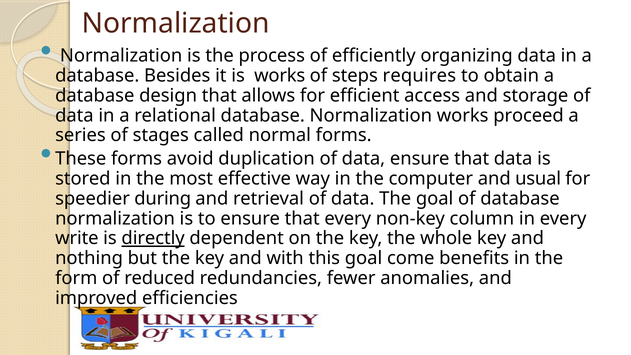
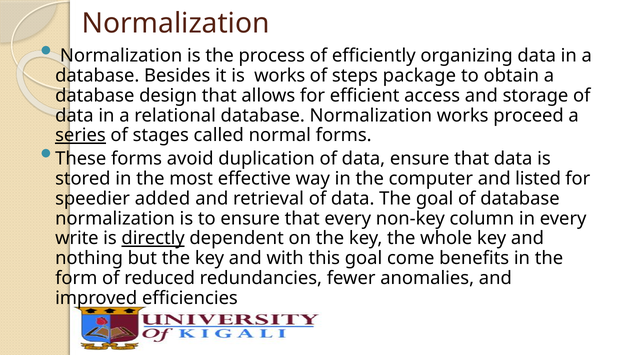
requires: requires -> package
series underline: none -> present
usual: usual -> listed
during: during -> added
